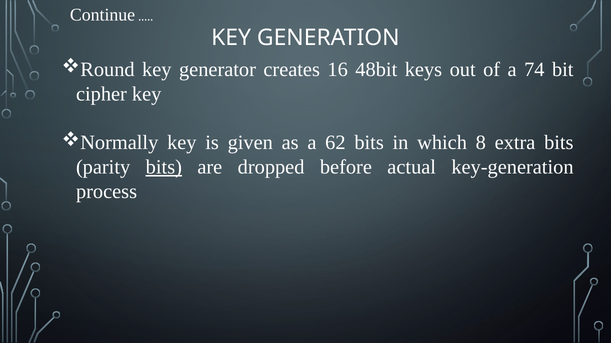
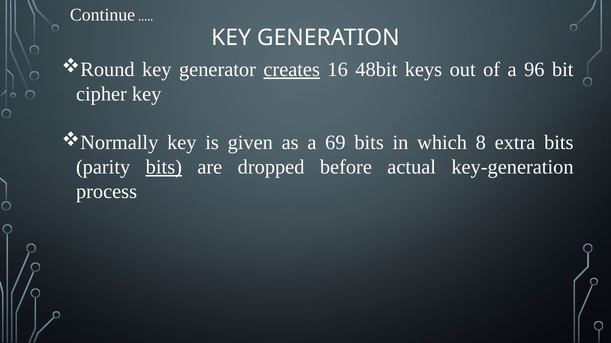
creates underline: none -> present
74: 74 -> 96
62: 62 -> 69
